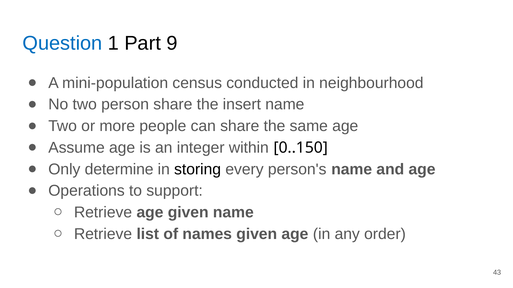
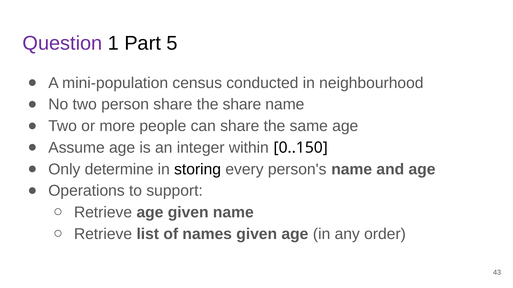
Question colour: blue -> purple
9: 9 -> 5
the insert: insert -> share
